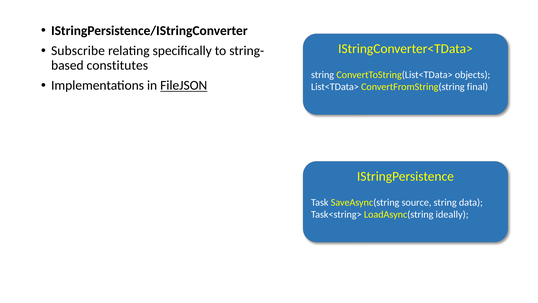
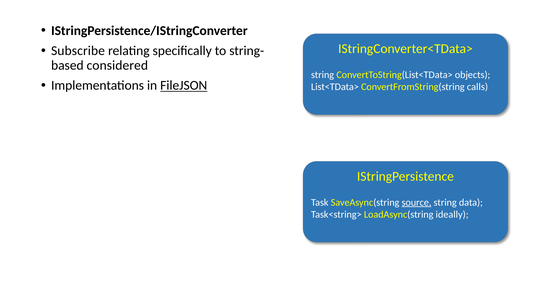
constitutes: constitutes -> considered
final: final -> calls
source underline: none -> present
